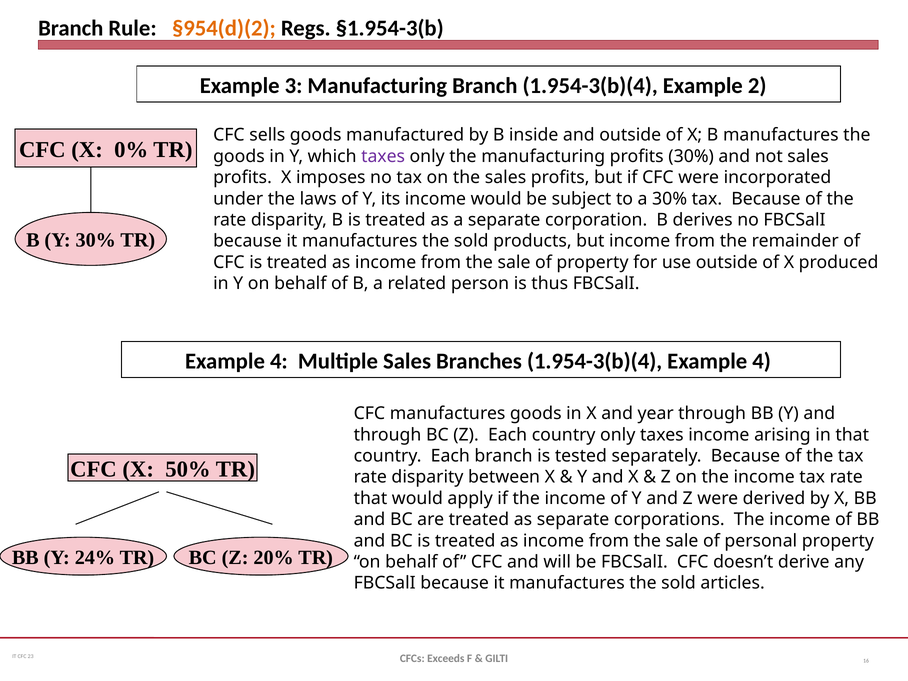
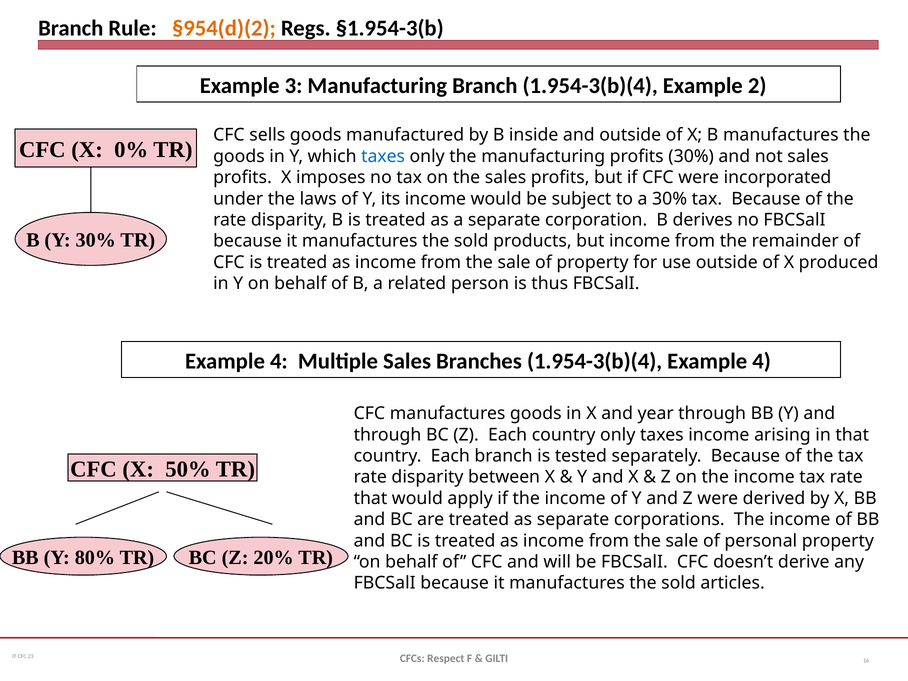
taxes at (383, 156) colour: purple -> blue
24%: 24% -> 80%
Exceeds: Exceeds -> Respect
